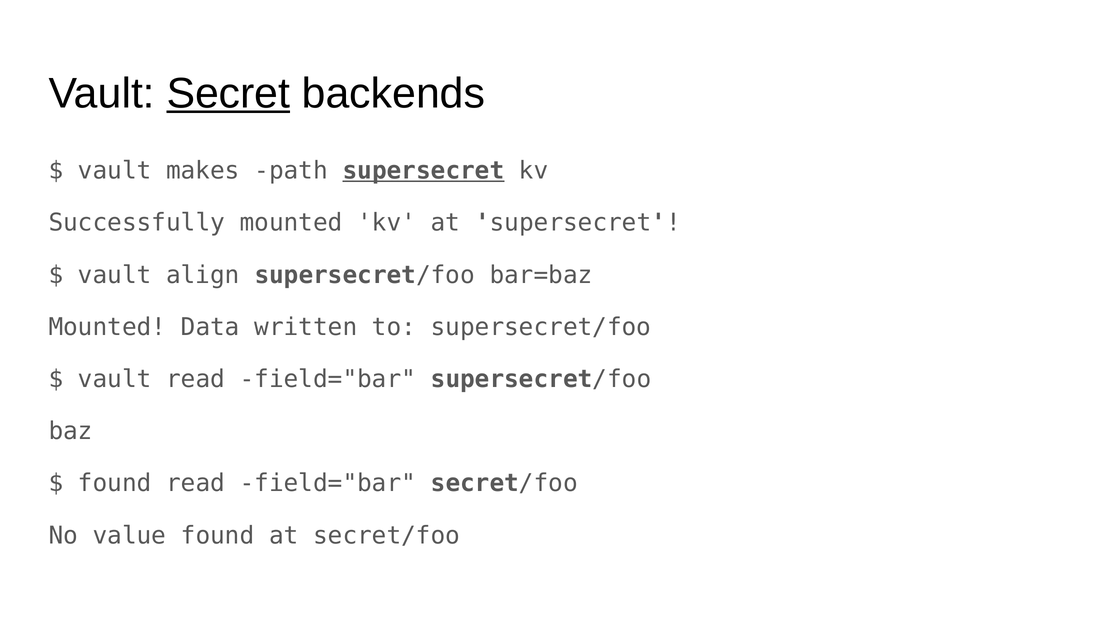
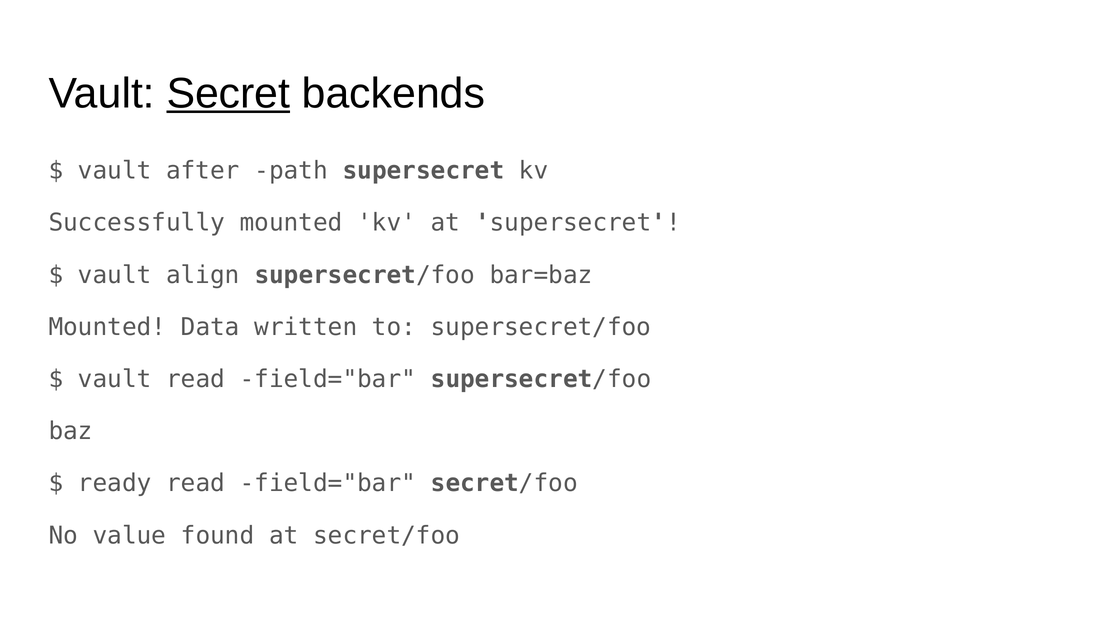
makes: makes -> after
supersecret at (423, 171) underline: present -> none
found at (115, 483): found -> ready
